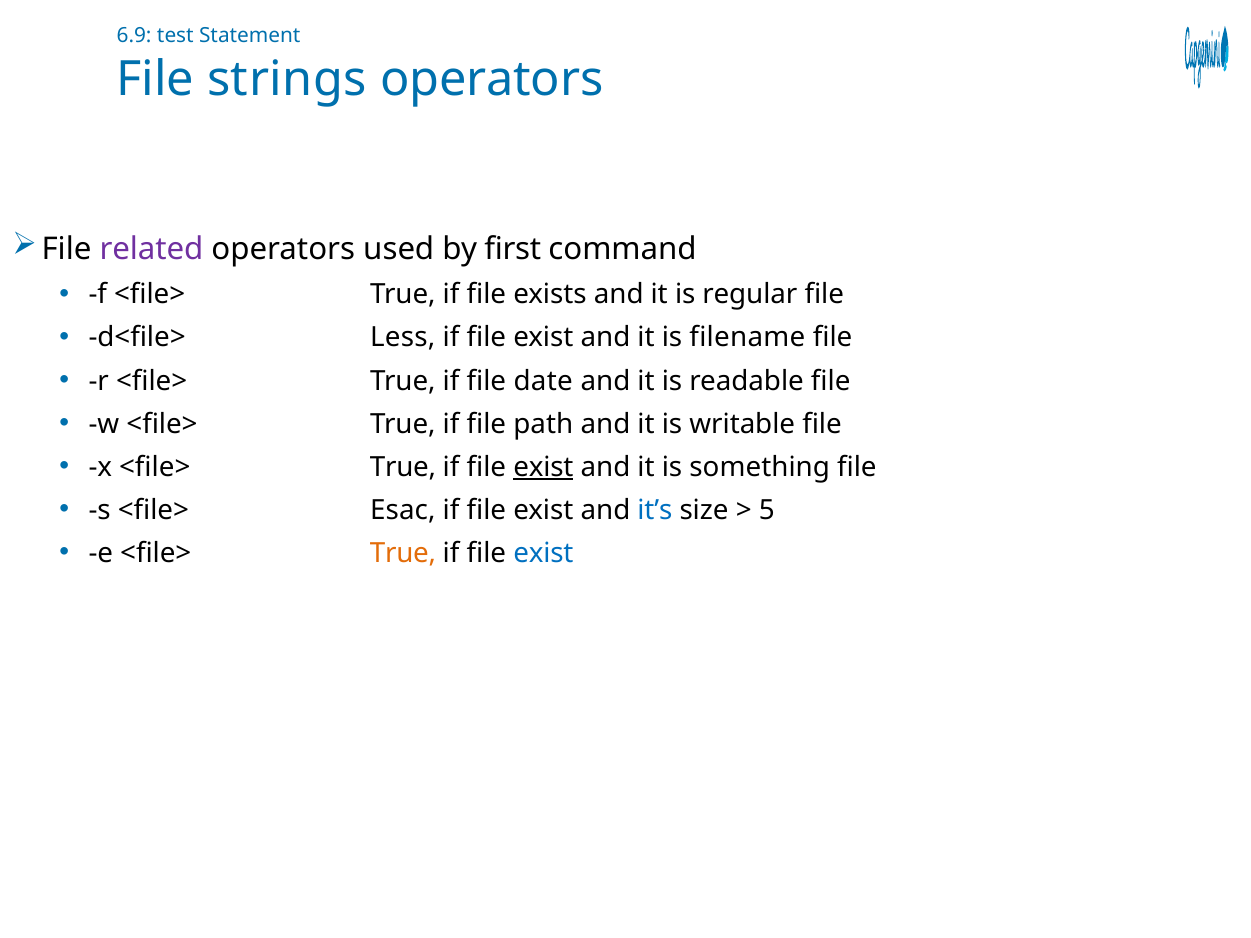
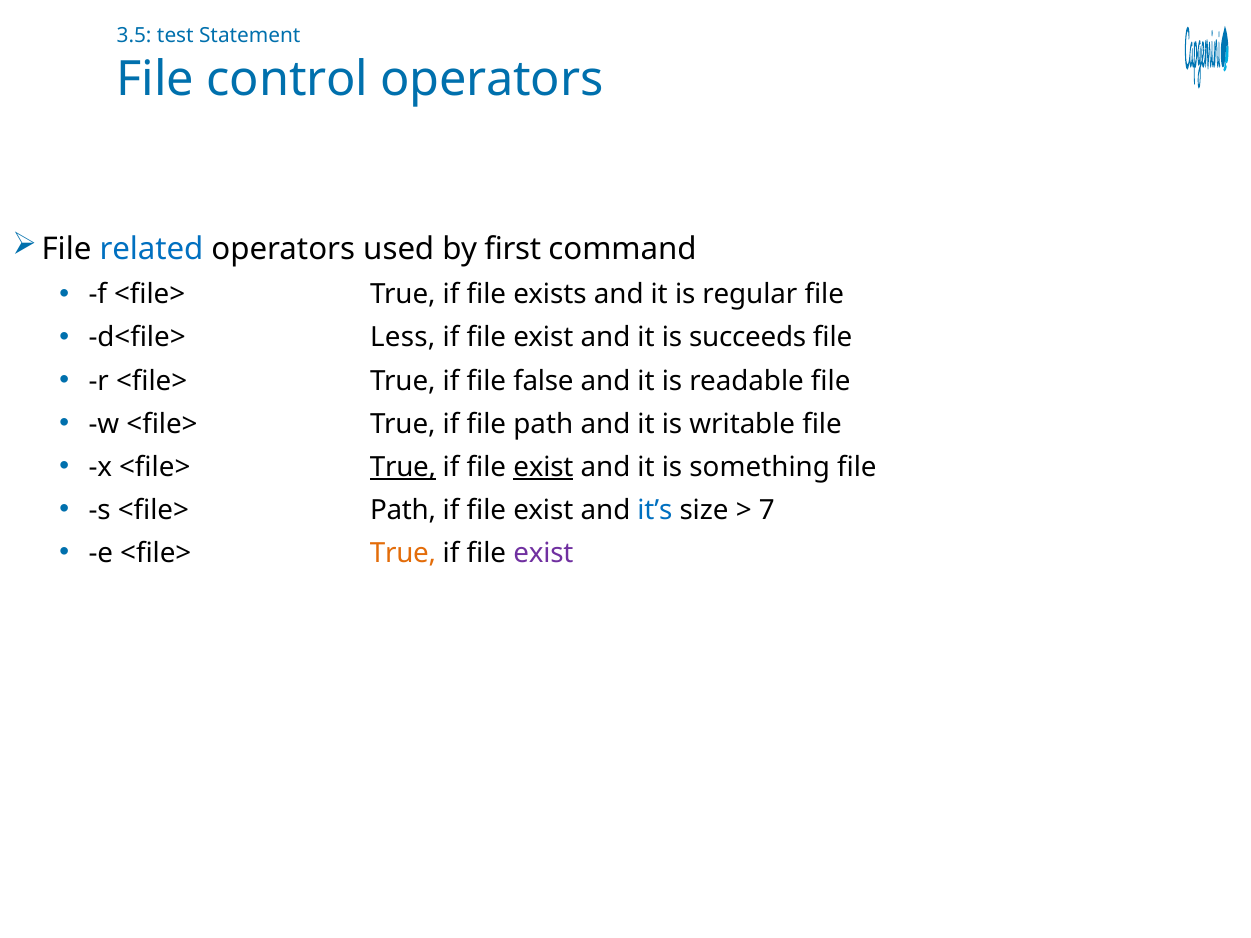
6.9: 6.9 -> 3.5
strings: strings -> control
related colour: purple -> blue
filename: filename -> succeeds
date: date -> false
True at (403, 467) underline: none -> present
<file> Esac: Esac -> Path
5: 5 -> 7
exist at (543, 554) colour: blue -> purple
